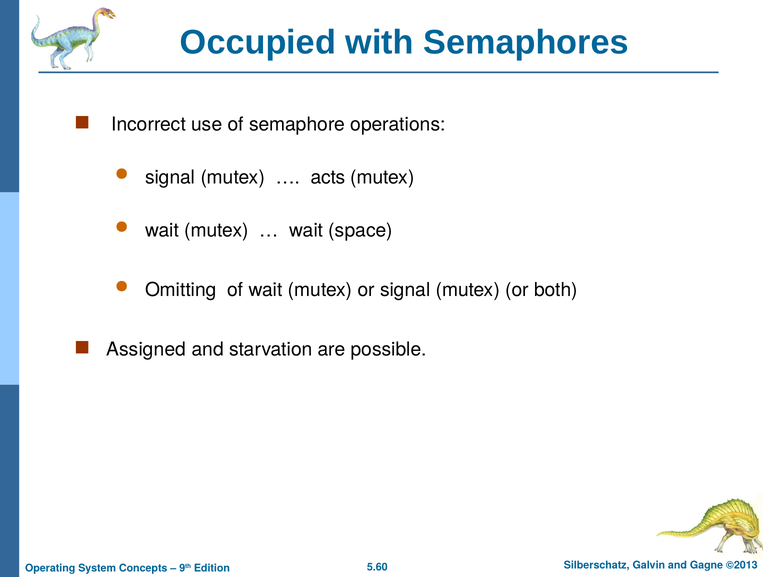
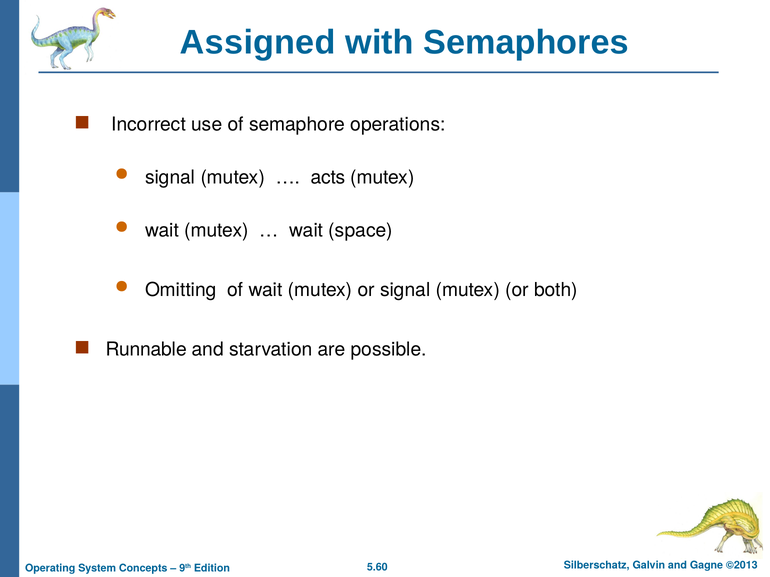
Occupied: Occupied -> Assigned
Assigned: Assigned -> Runnable
